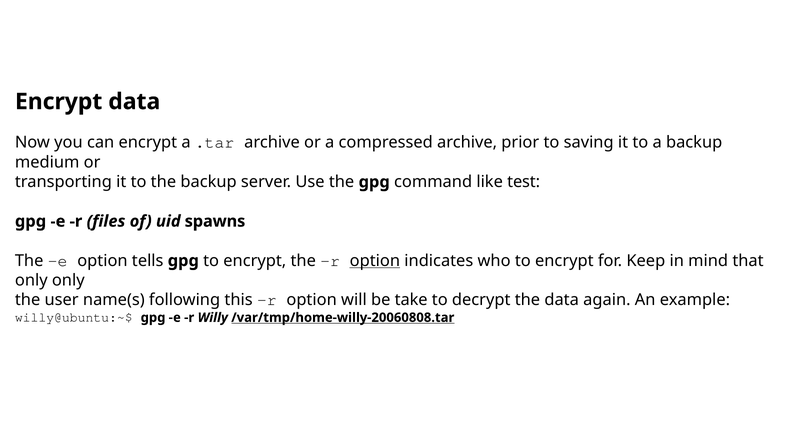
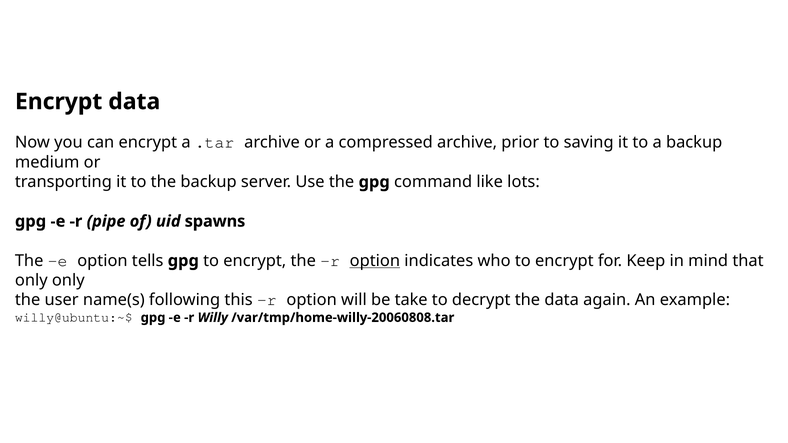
test: test -> lots
files: files -> pipe
/var/tmp/home-willy-20060808.tar underline: present -> none
